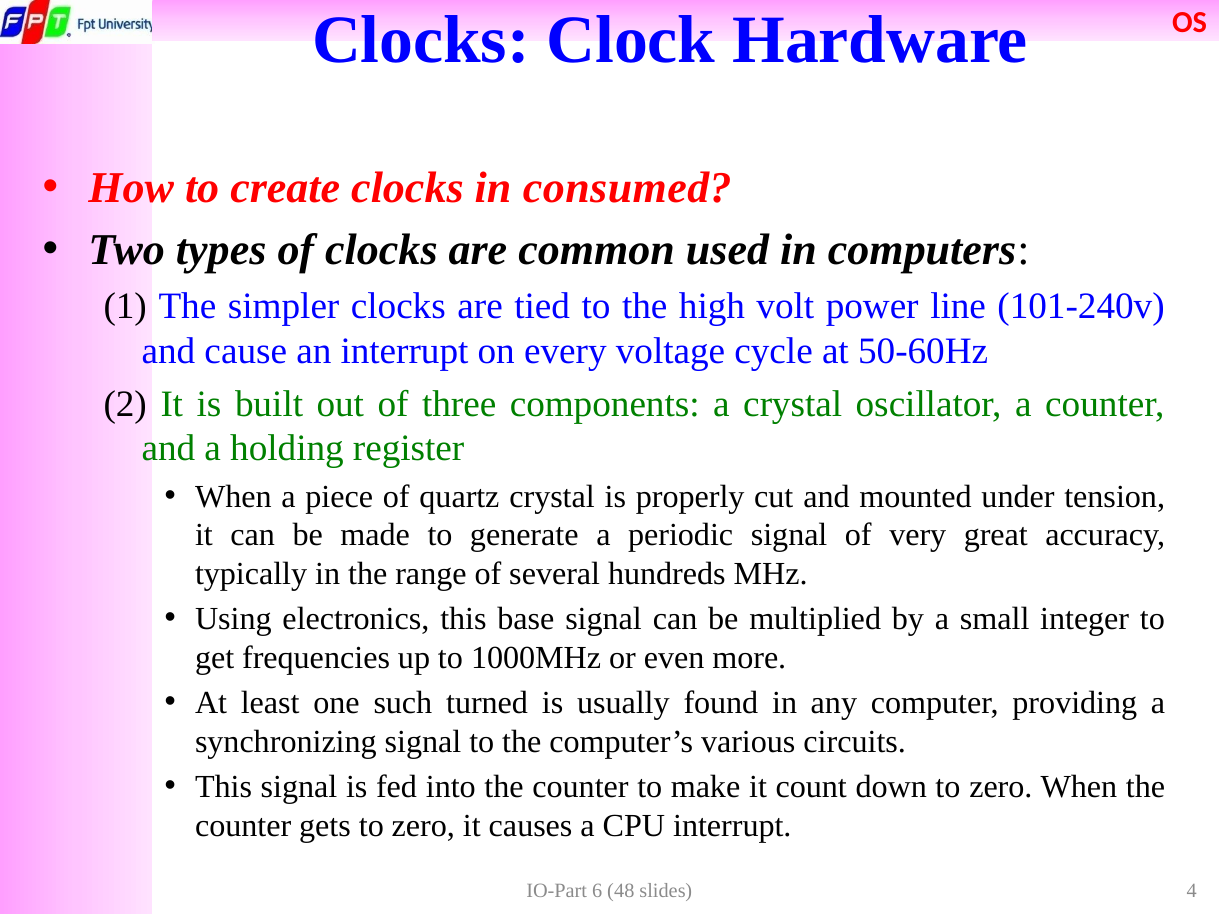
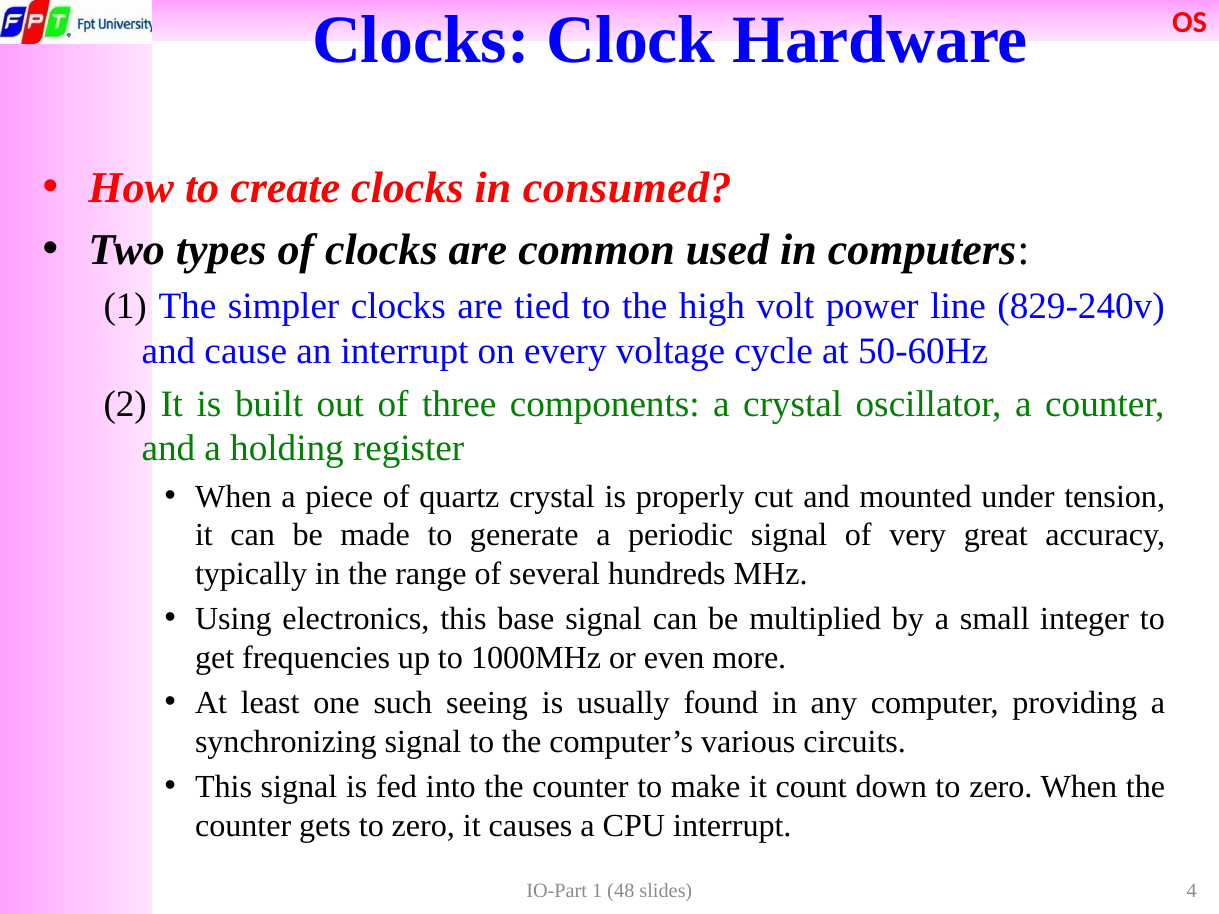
101-240v: 101-240v -> 829-240v
turned: turned -> seeing
IO-Part 6: 6 -> 1
